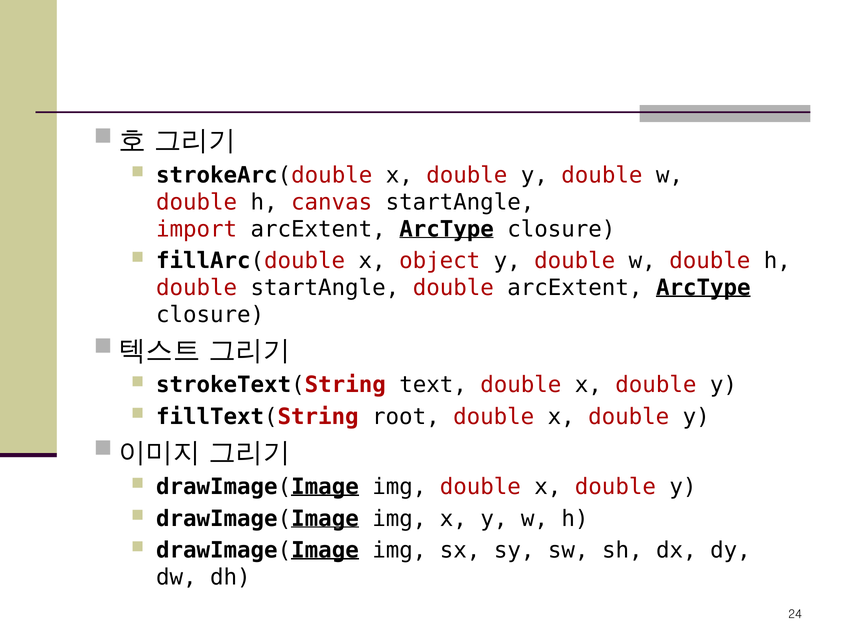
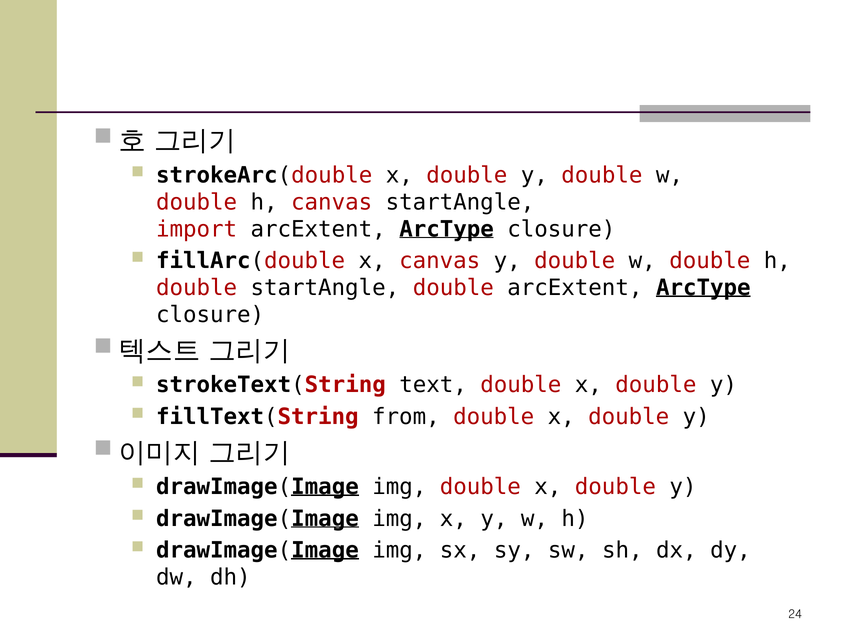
x object: object -> canvas
root: root -> from
